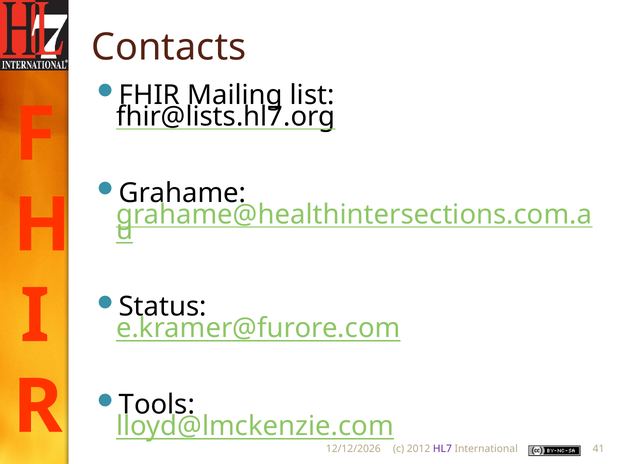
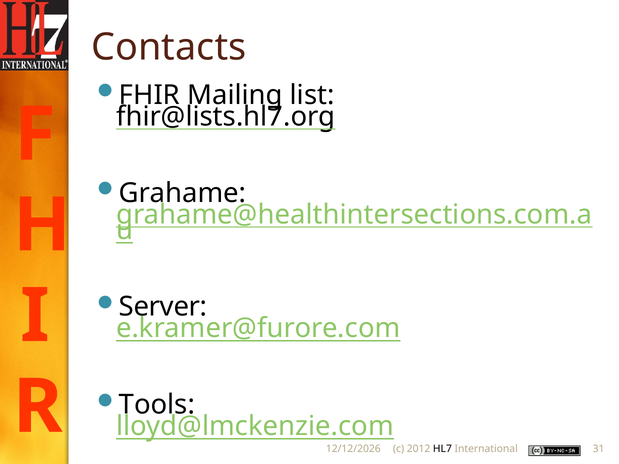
Status: Status -> Server
HL7 colour: purple -> black
41: 41 -> 31
